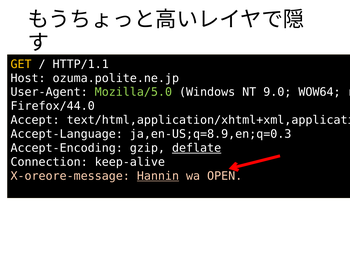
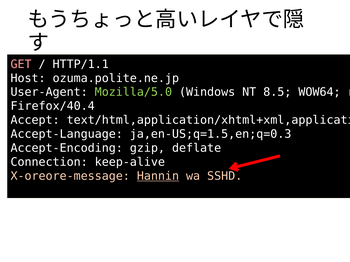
GET colour: yellow -> pink
9.0: 9.0 -> 8.5
Firefox/44.0: Firefox/44.0 -> Firefox/40.4
ja,en-US;q=8.9,en;q=0.3: ja,en-US;q=8.9,en;q=0.3 -> ja,en-US;q=1.5,en;q=0.3
deflate underline: present -> none
OPEN: OPEN -> SSHD
